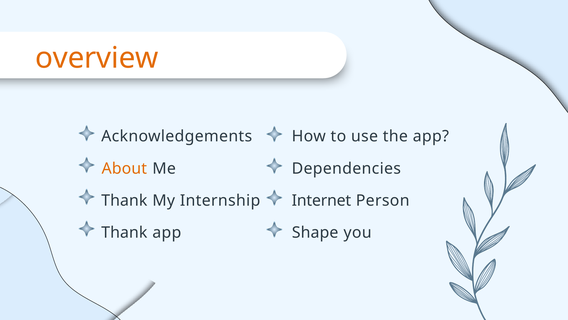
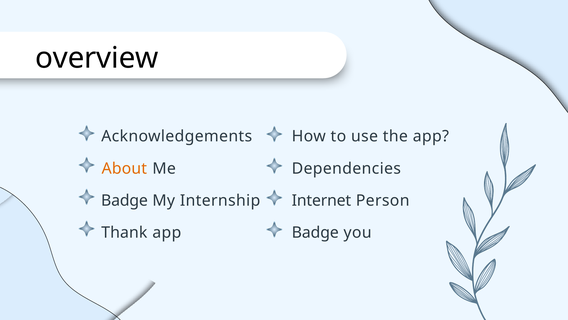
overview colour: orange -> black
Thank at (124, 200): Thank -> Badge
Shape at (315, 232): Shape -> Badge
